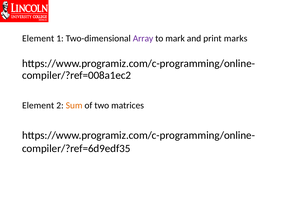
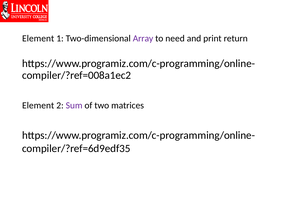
mark: mark -> need
marks: marks -> return
Sum colour: orange -> purple
